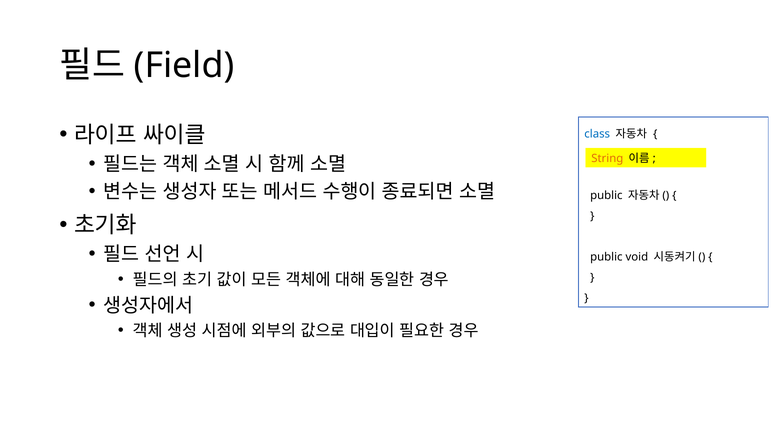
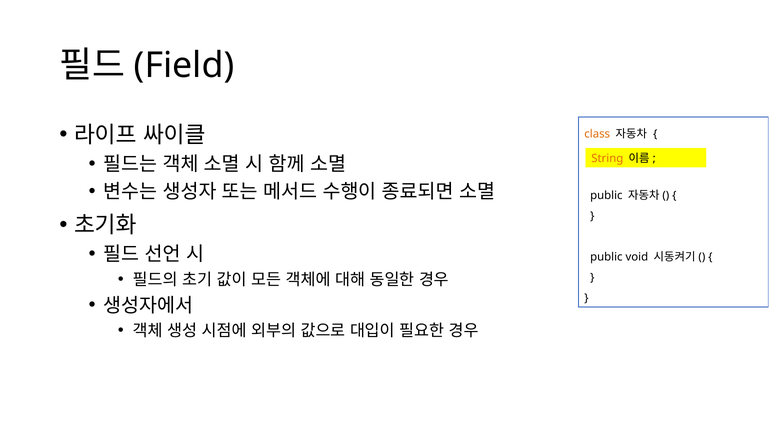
class colour: blue -> orange
